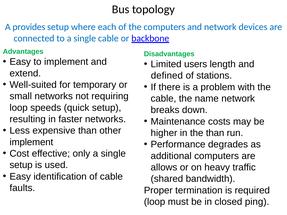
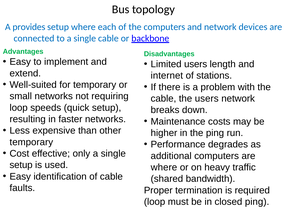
defined: defined -> internet
the name: name -> users
the than: than -> ping
implement at (31, 142): implement -> temporary
allows at (164, 168): allows -> where
